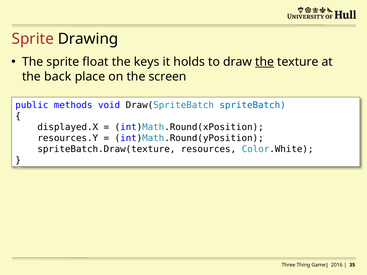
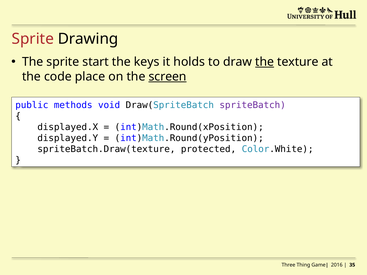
float: float -> start
back: back -> code
screen underline: none -> present
spriteBatch colour: blue -> purple
resources.Y: resources.Y -> displayed.Y
resources: resources -> protected
